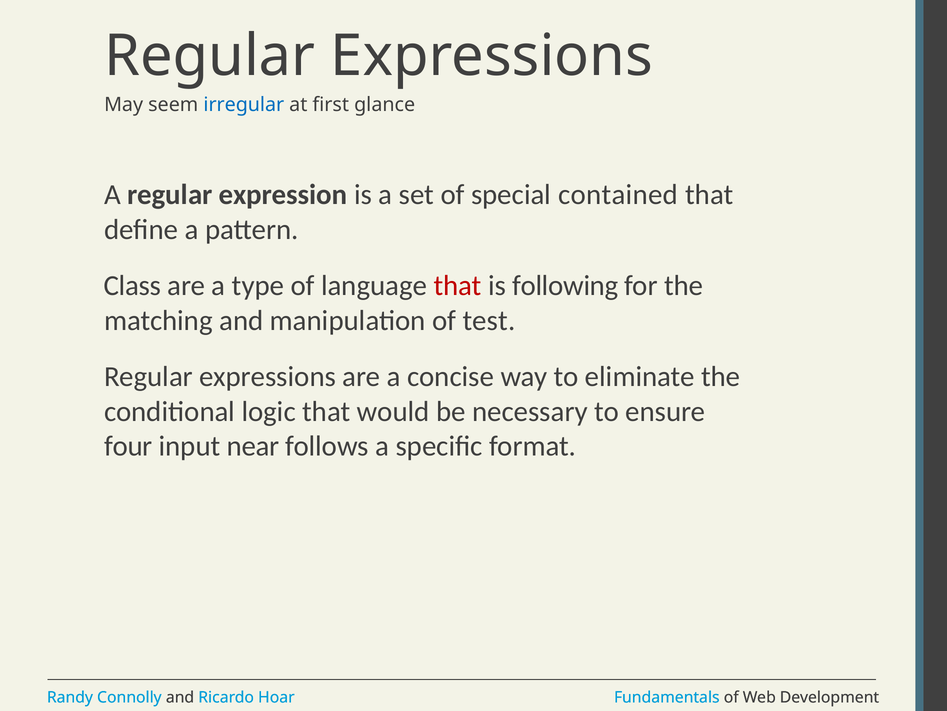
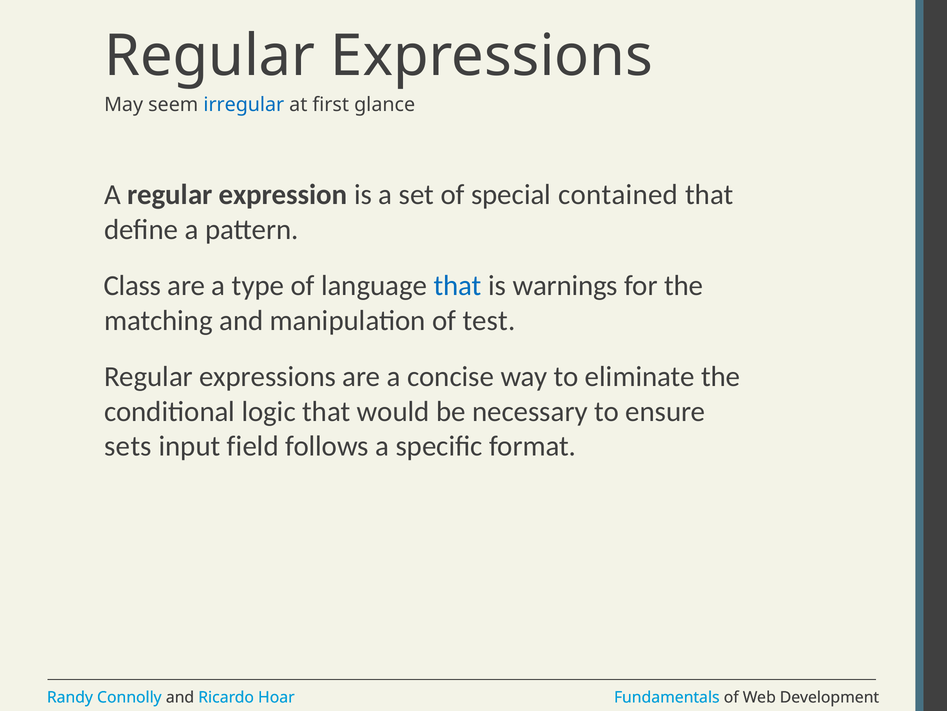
that at (458, 285) colour: red -> blue
following: following -> warnings
four: four -> sets
near: near -> field
